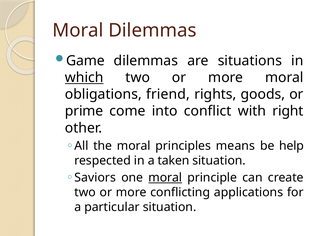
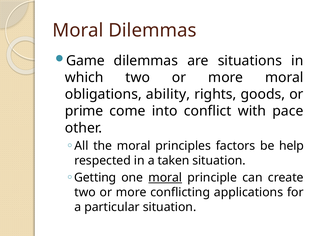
which underline: present -> none
friend: friend -> ability
right: right -> pace
means: means -> factors
Saviors: Saviors -> Getting
